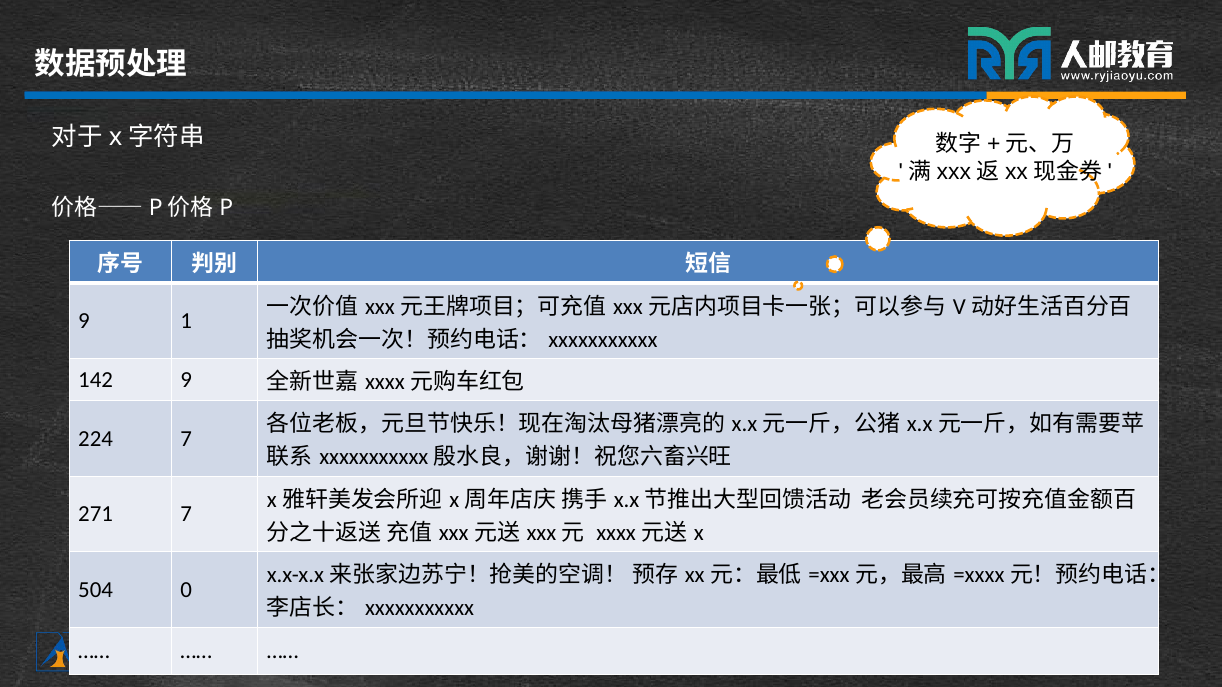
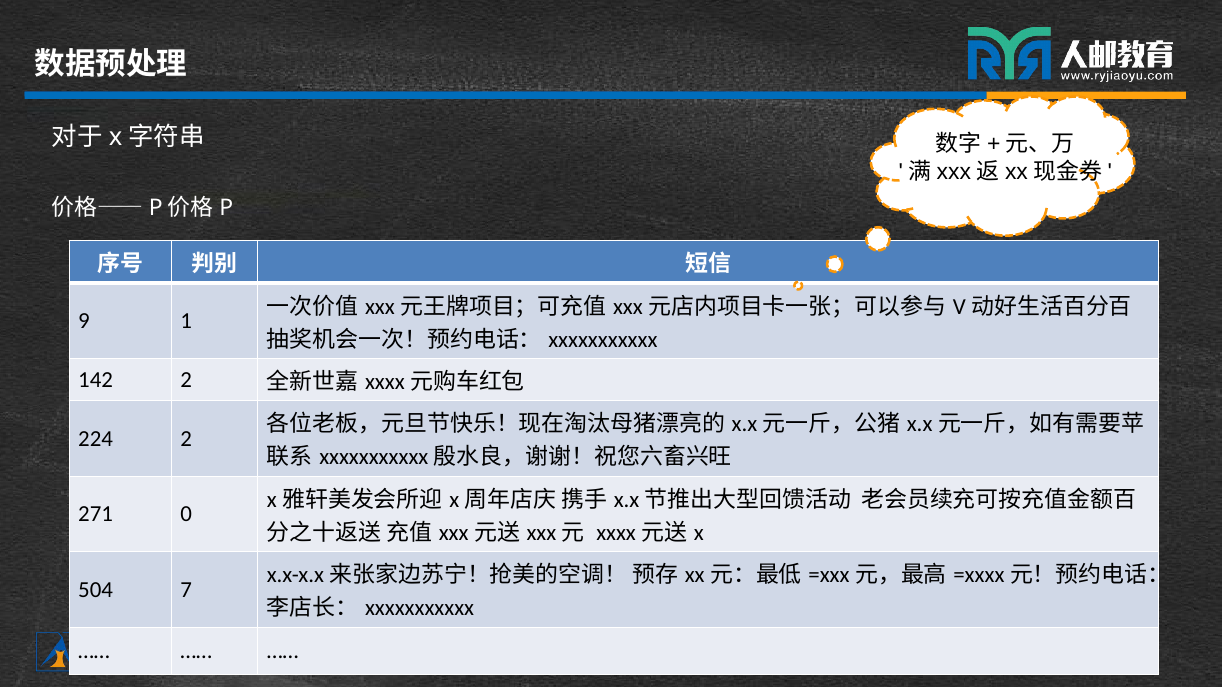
142 9: 9 -> 2
224 7: 7 -> 2
271 7: 7 -> 0
0: 0 -> 7
